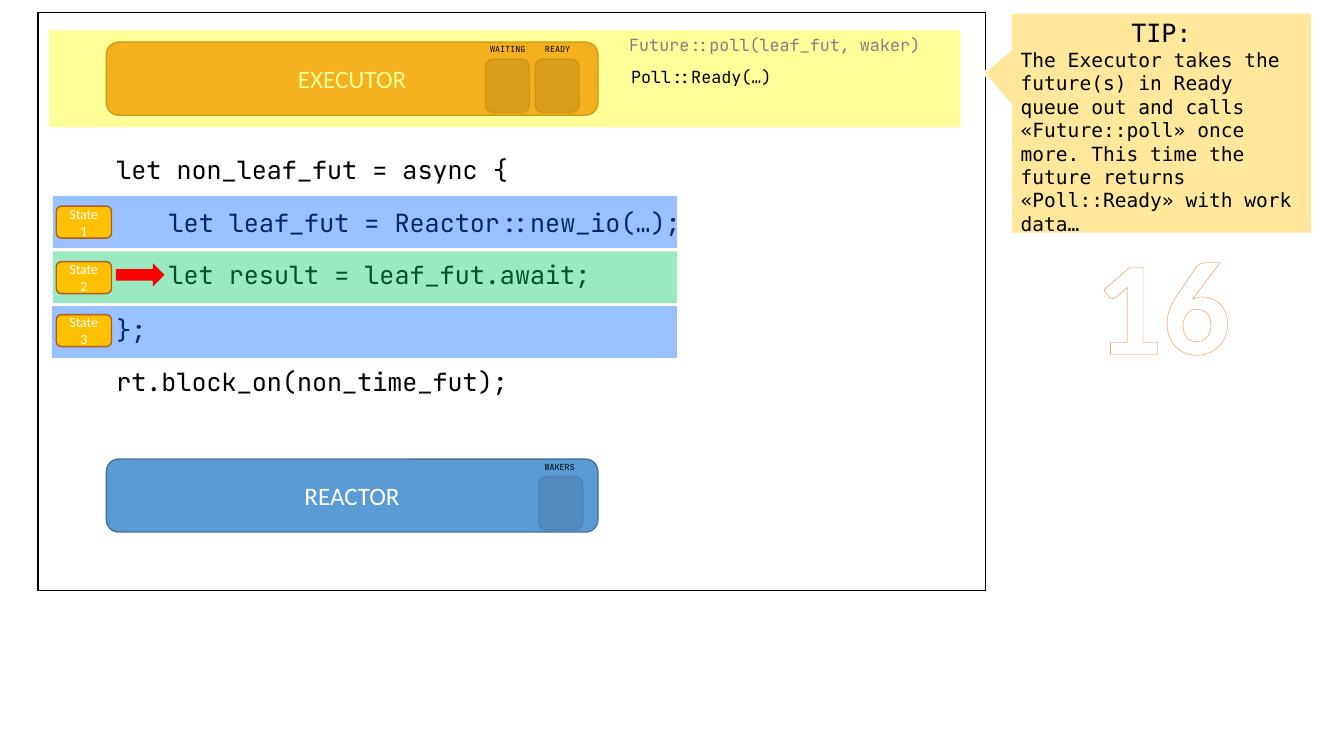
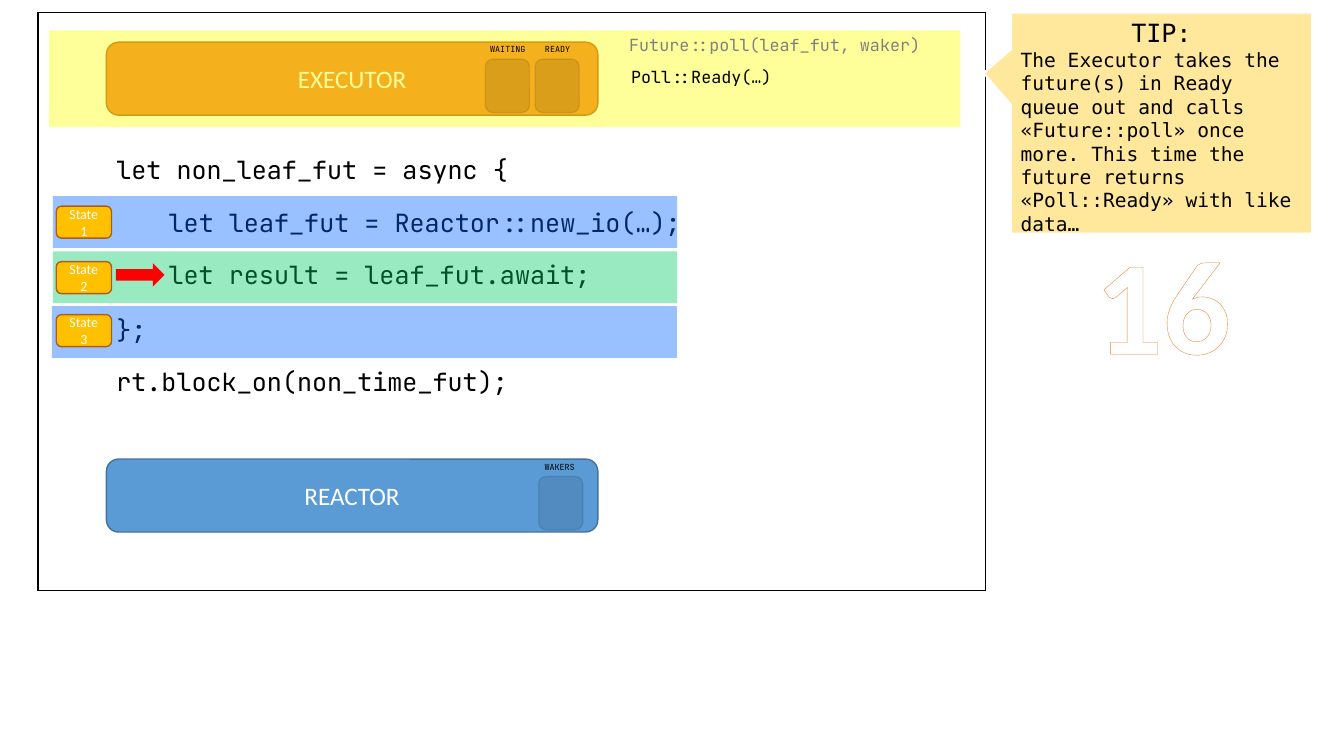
work: work -> like
